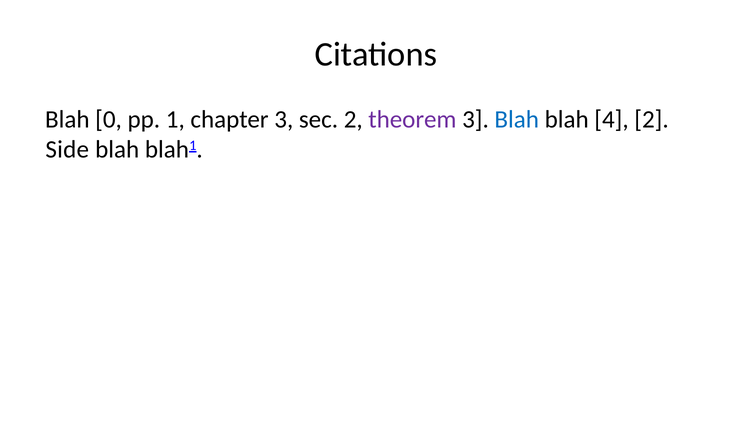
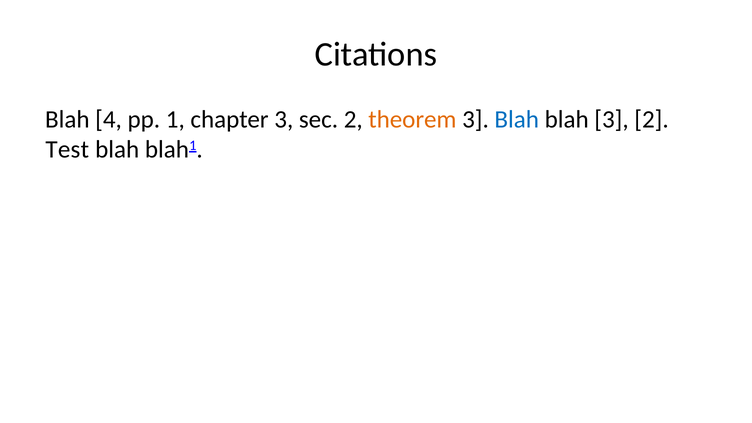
0: 0 -> 4
theorem colour: purple -> orange
blah 4: 4 -> 3
Side: Side -> Test
